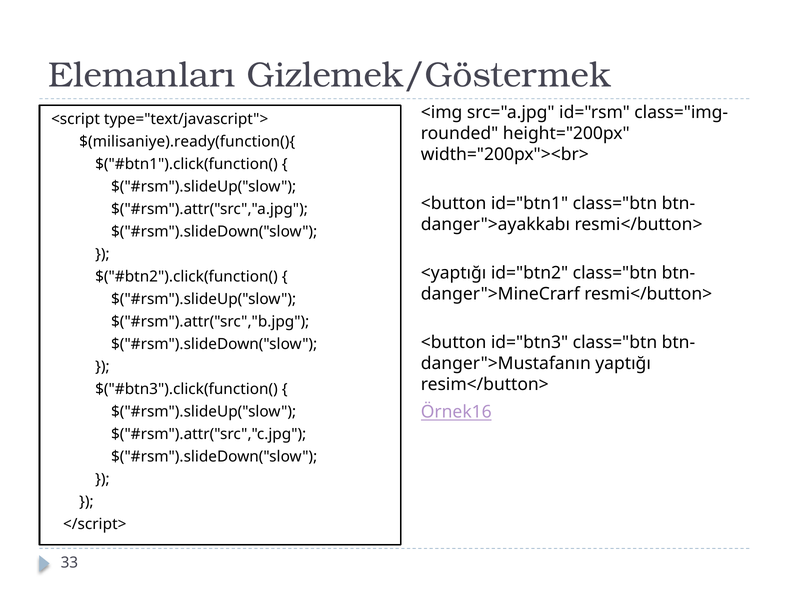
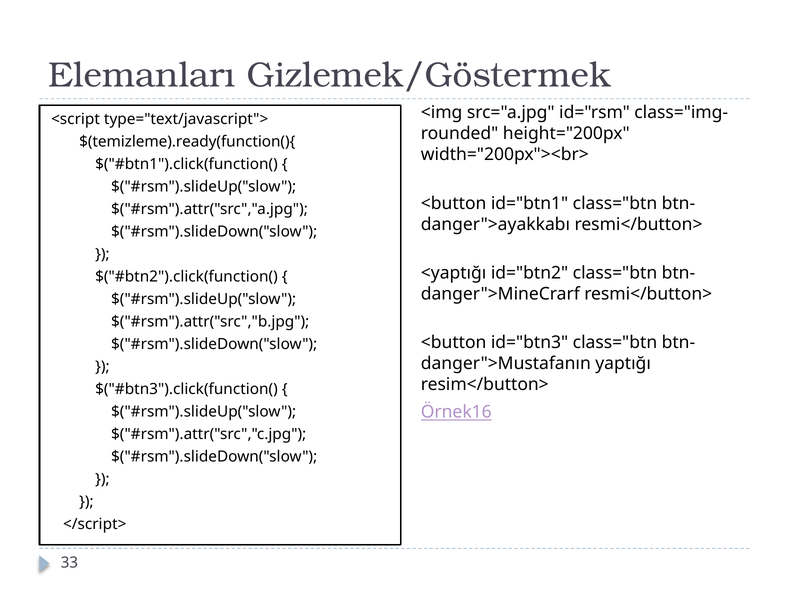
$(milisaniye).ready(function(){: $(milisaniye).ready(function(){ -> $(temizleme).ready(function(){
